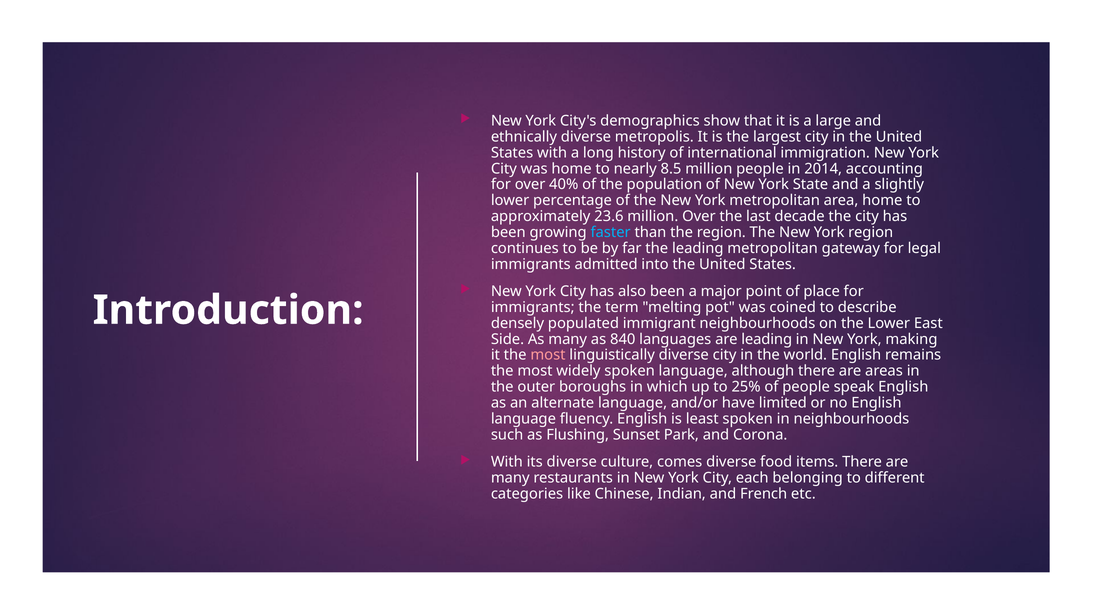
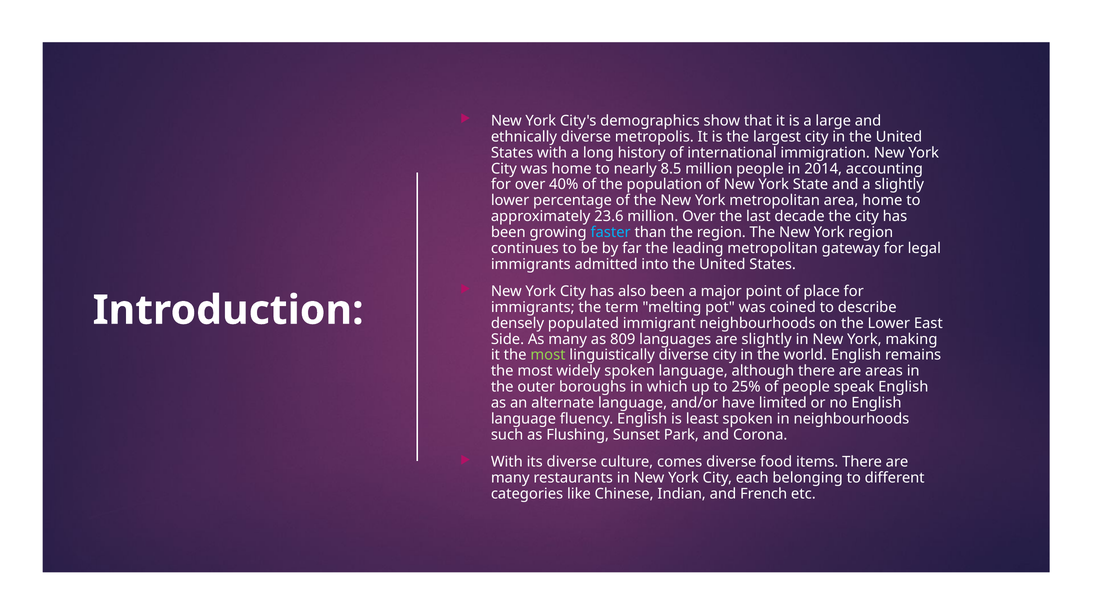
840: 840 -> 809
are leading: leading -> slightly
most at (548, 355) colour: pink -> light green
